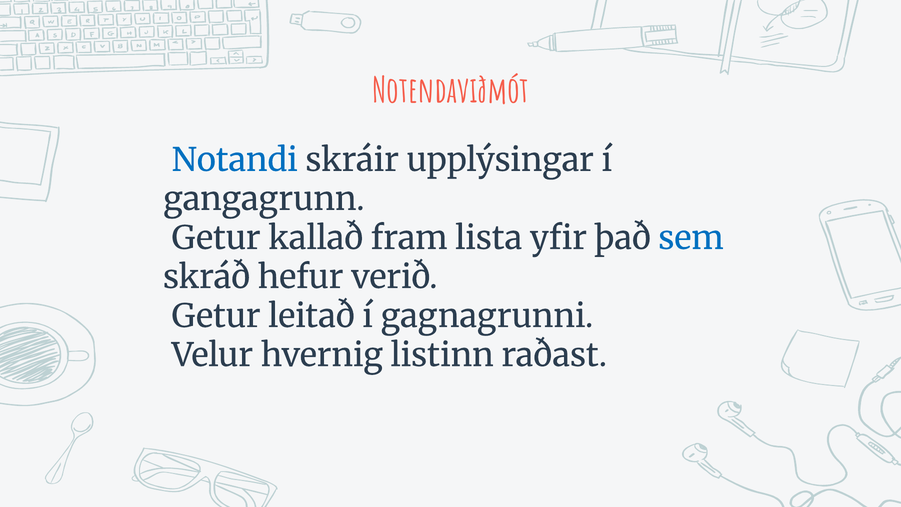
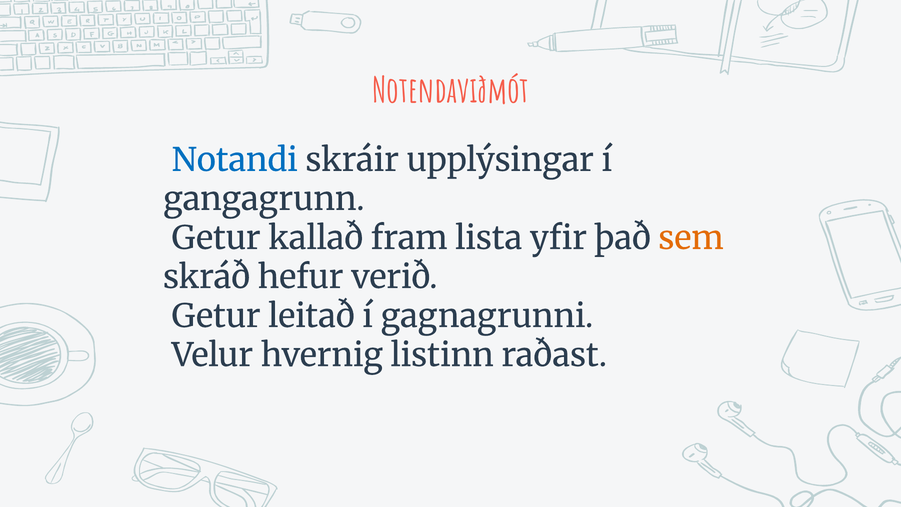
sem colour: blue -> orange
